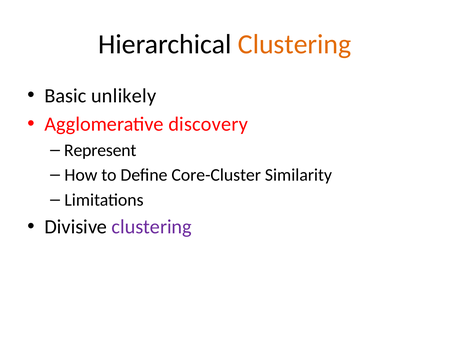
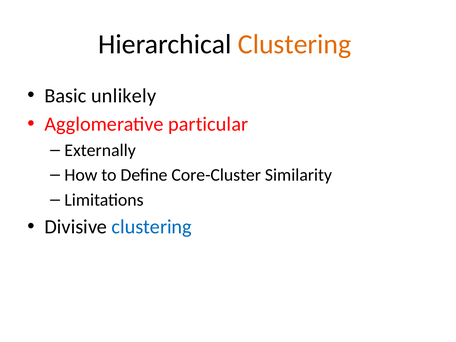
discovery: discovery -> particular
Represent: Represent -> Externally
clustering at (152, 227) colour: purple -> blue
